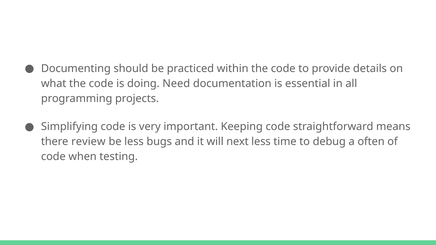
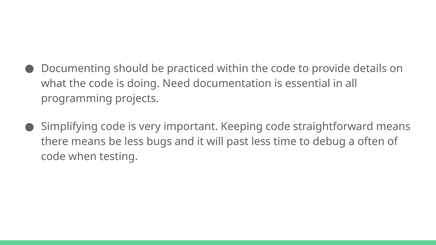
there review: review -> means
next: next -> past
